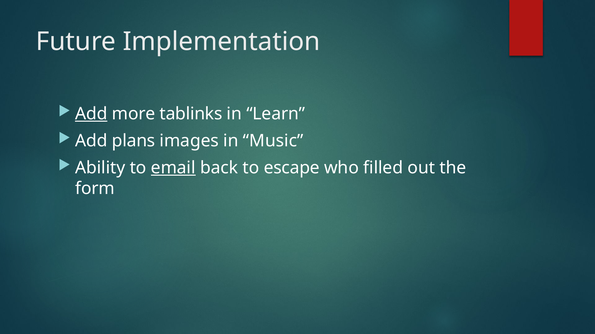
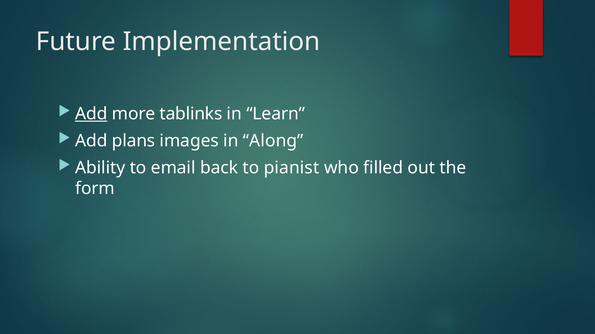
Music: Music -> Along
email underline: present -> none
escape: escape -> pianist
